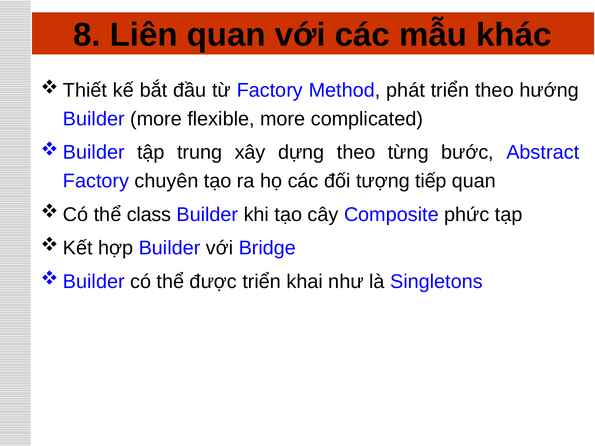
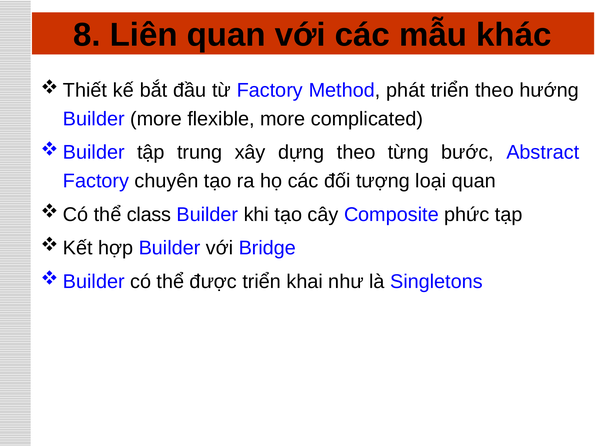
tiếp: tiếp -> loại
